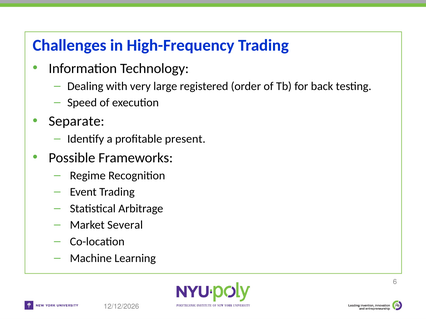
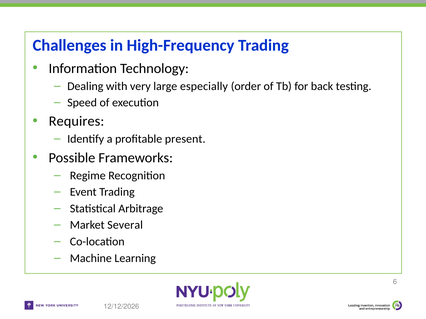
registered: registered -> especially
Separate: Separate -> Requires
